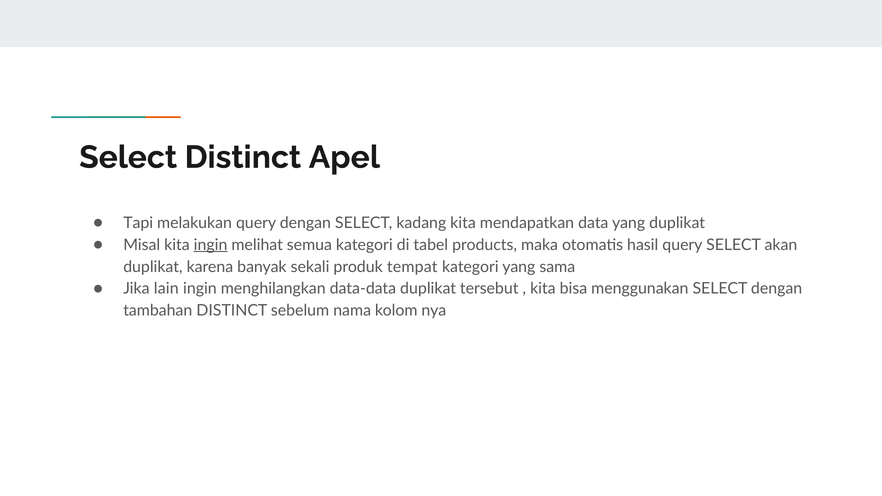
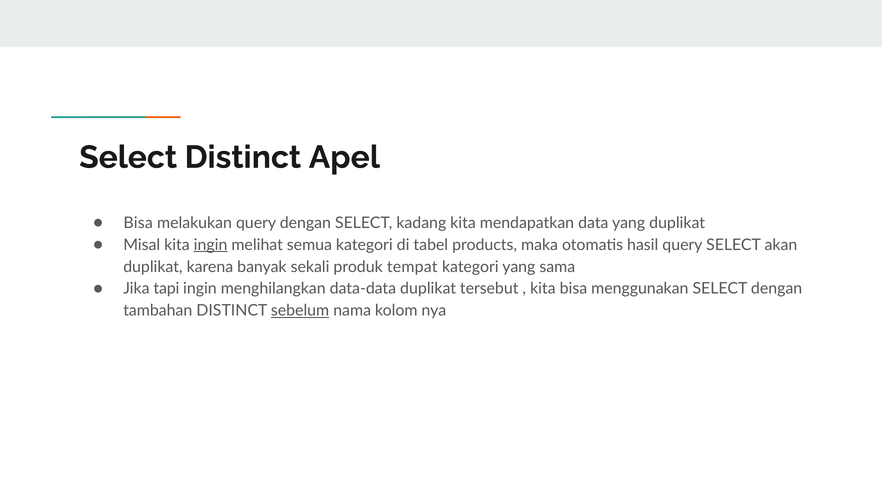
Tapi at (138, 223): Tapi -> Bisa
lain: lain -> tapi
sebelum underline: none -> present
